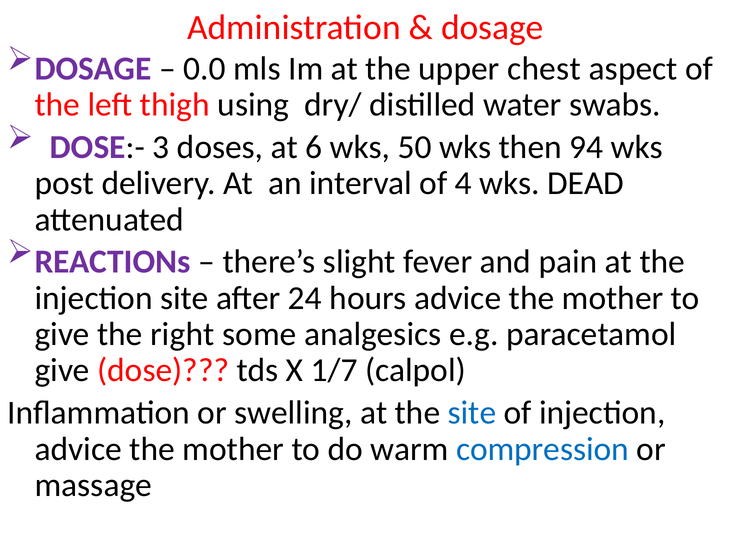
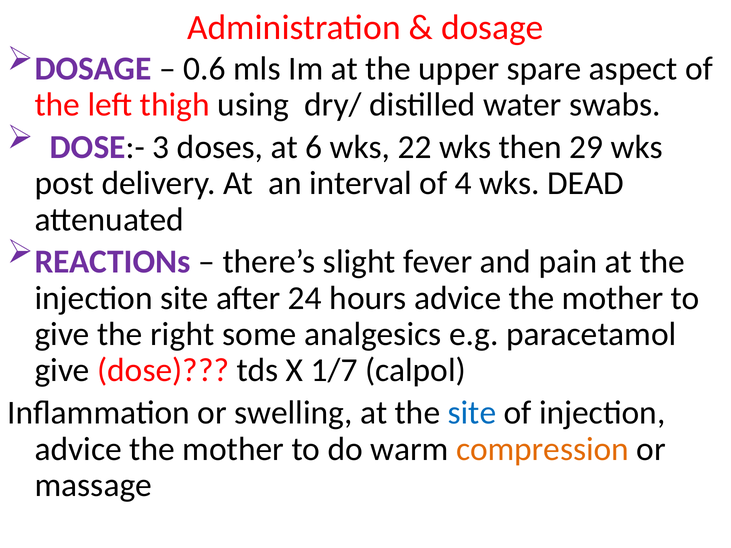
0.0: 0.0 -> 0.6
chest: chest -> spare
50: 50 -> 22
94: 94 -> 29
compression colour: blue -> orange
